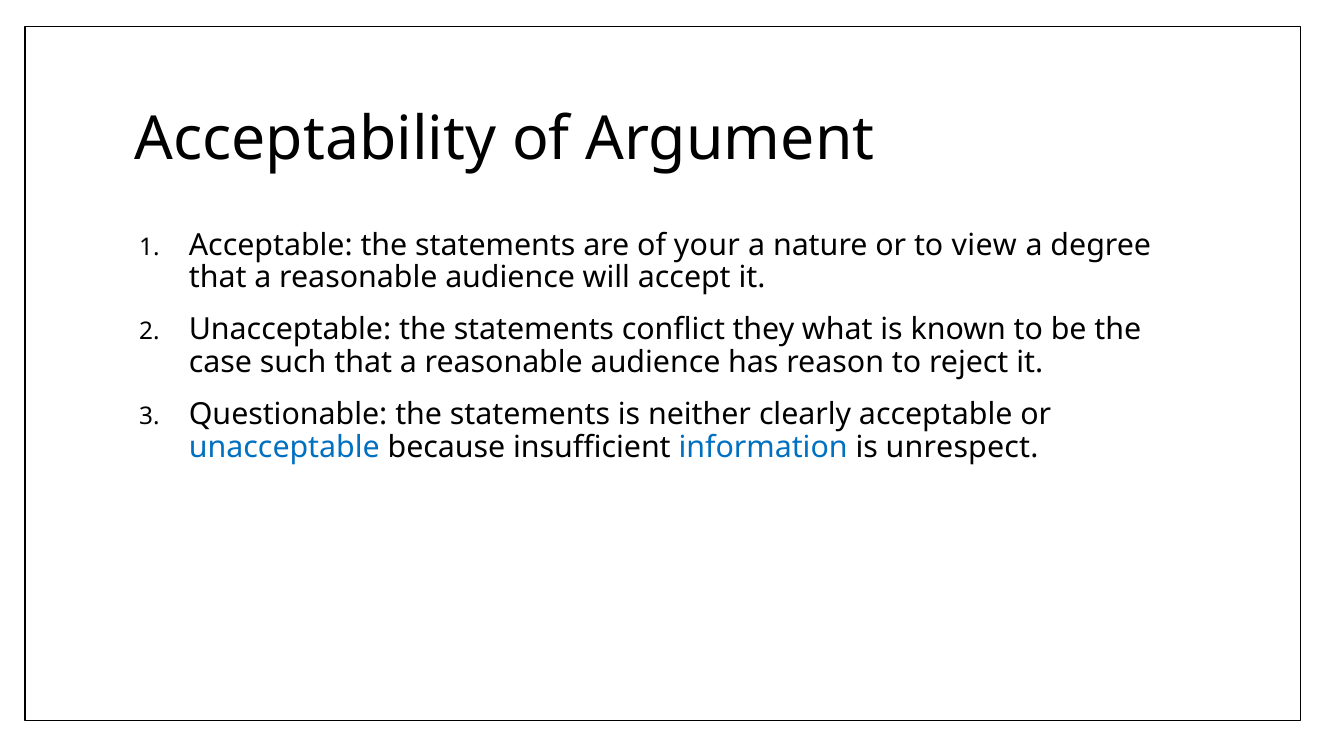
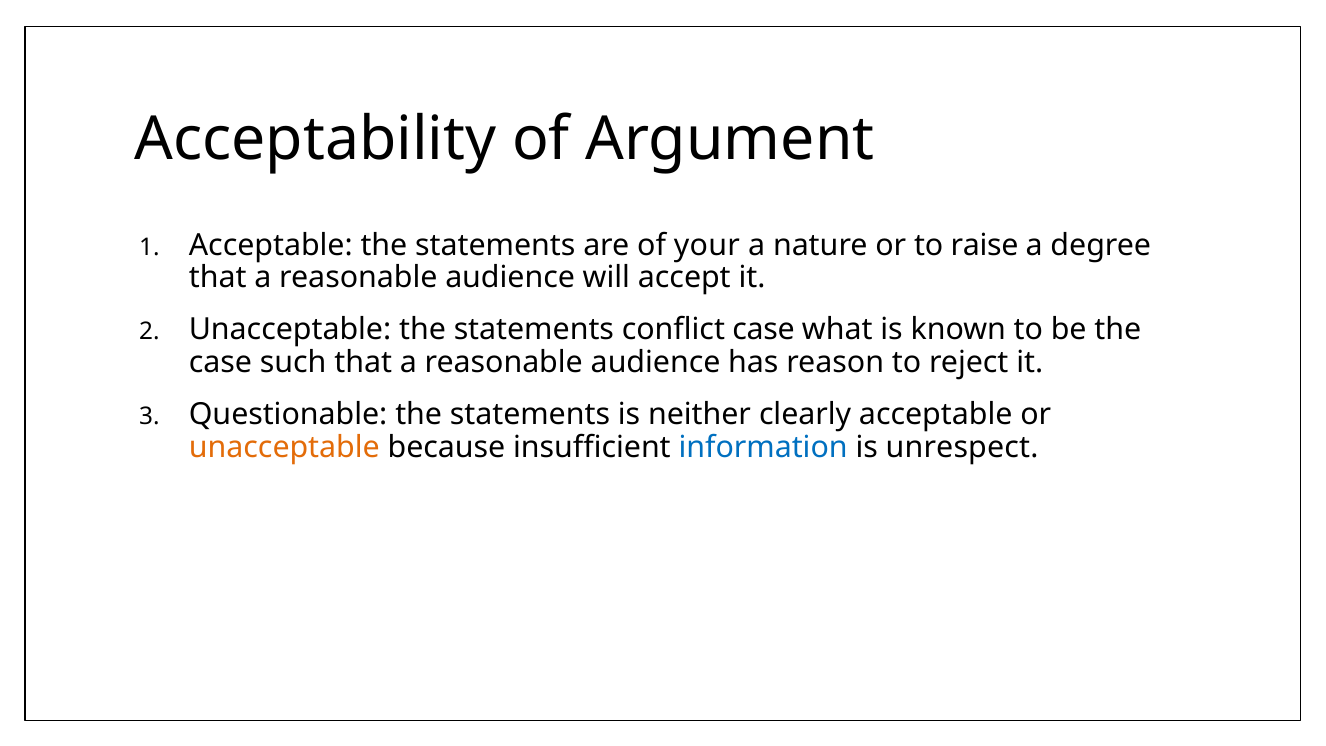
view: view -> raise
conflict they: they -> case
unacceptable at (284, 448) colour: blue -> orange
